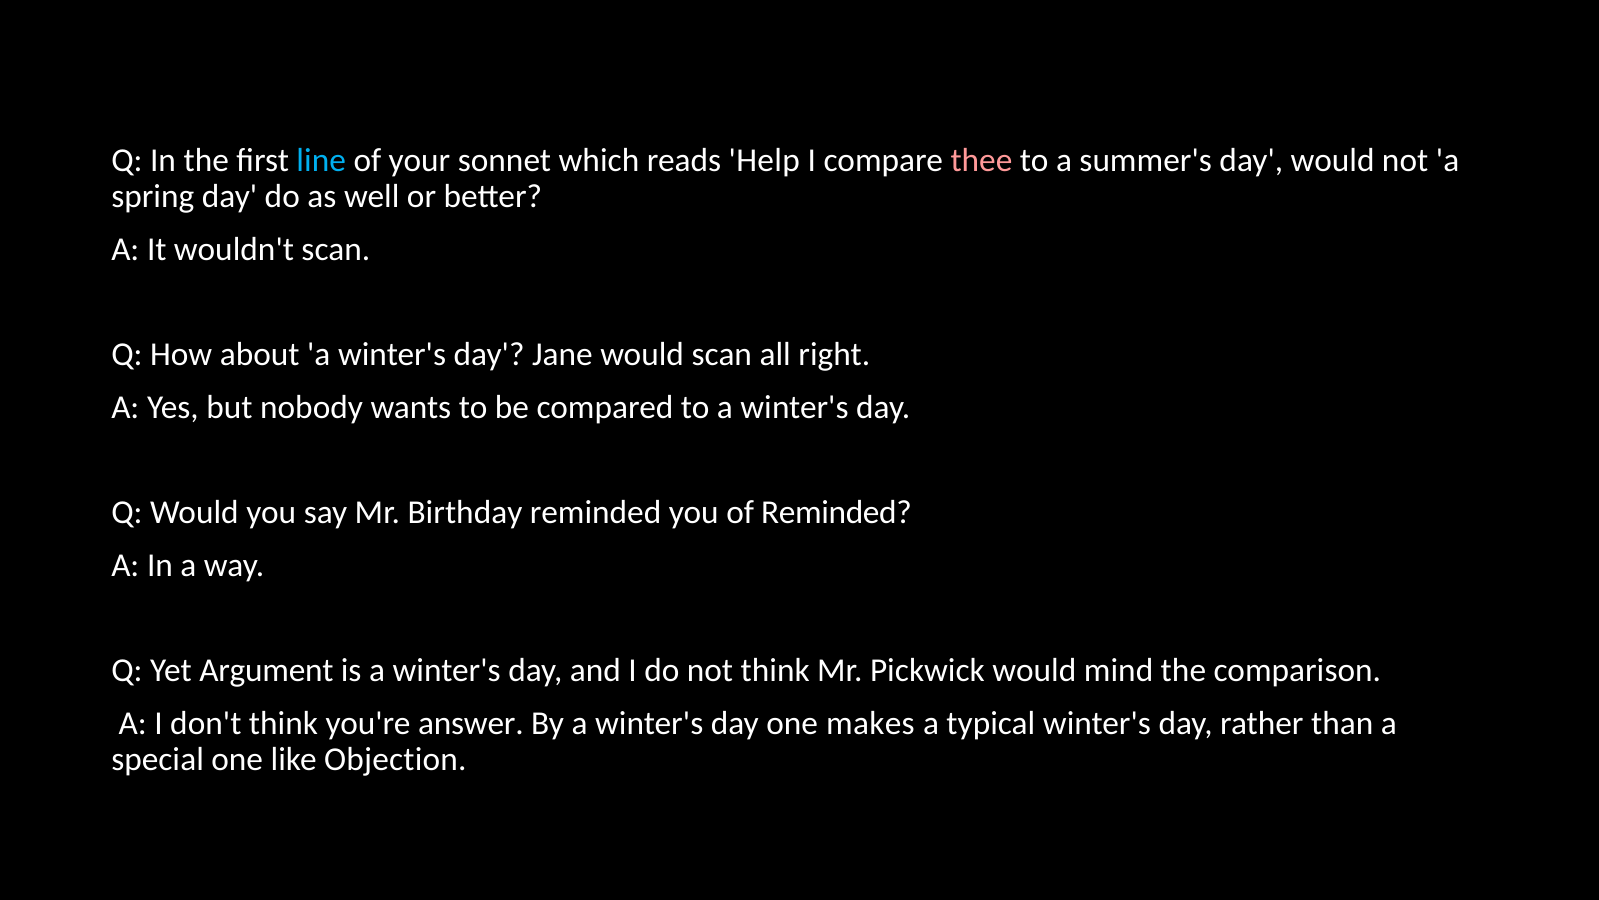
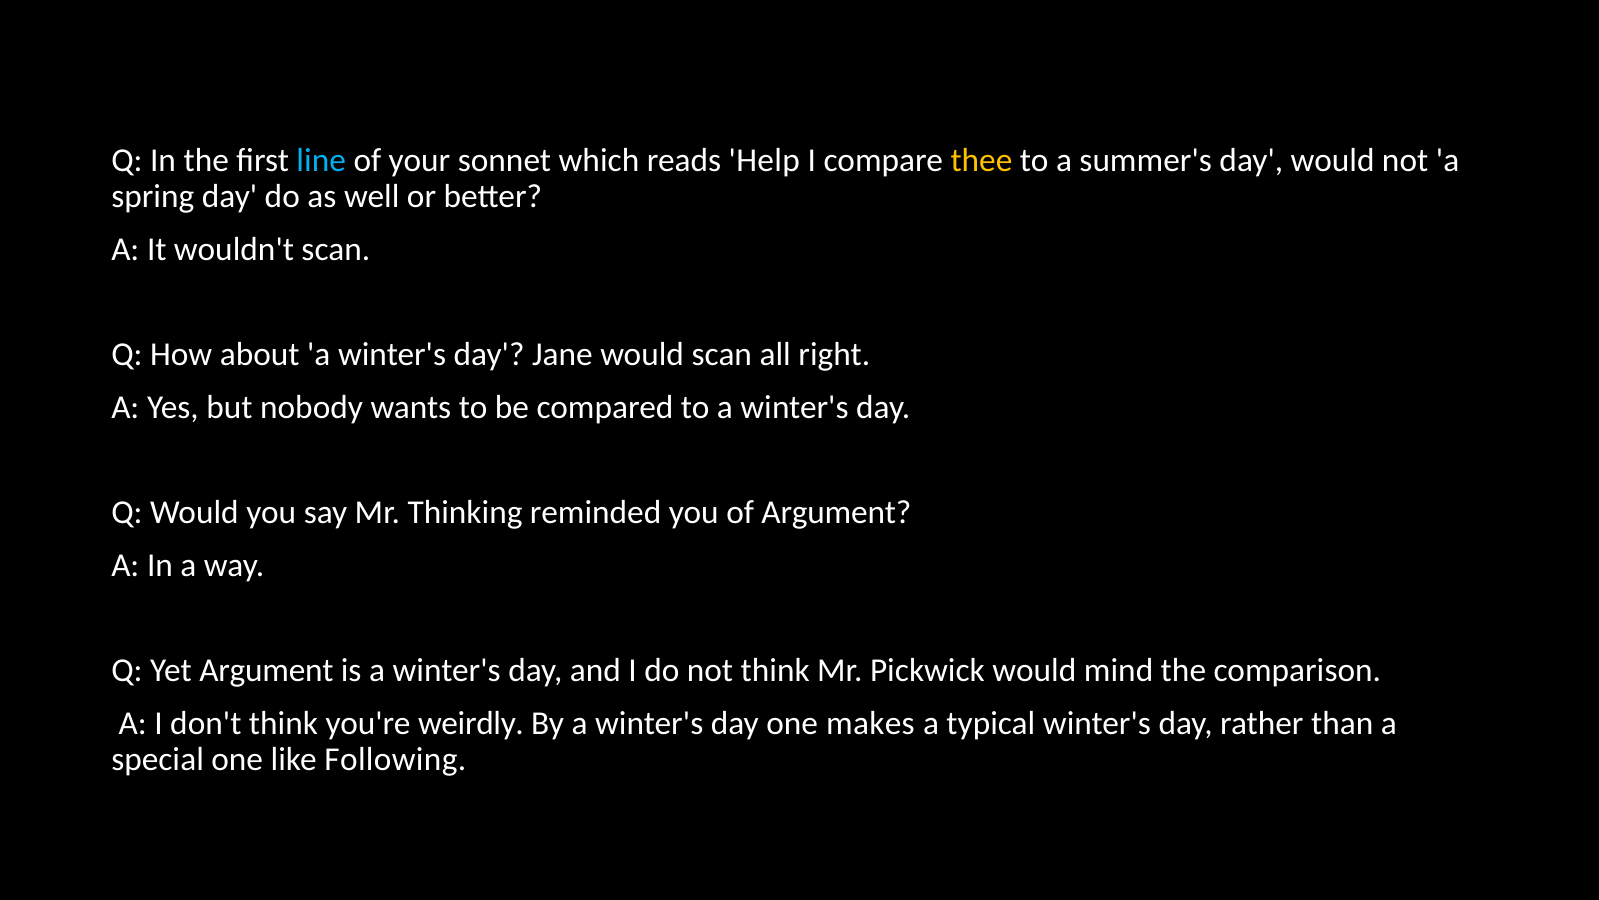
thee colour: pink -> yellow
Birthday: Birthday -> Thinking
of Reminded: Reminded -> Argument
answer: answer -> weirdly
Objection: Objection -> Following
